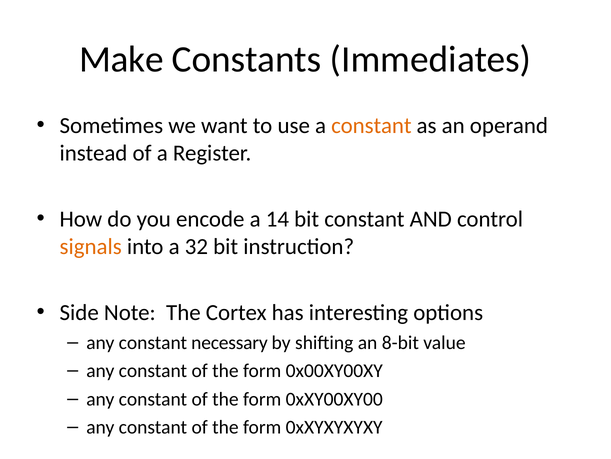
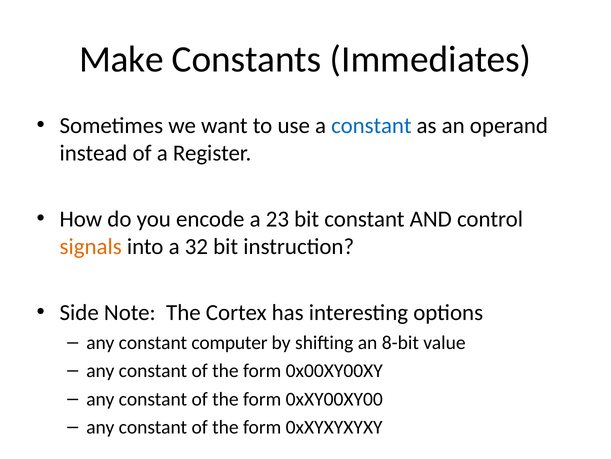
constant at (371, 125) colour: orange -> blue
14: 14 -> 23
necessary: necessary -> computer
